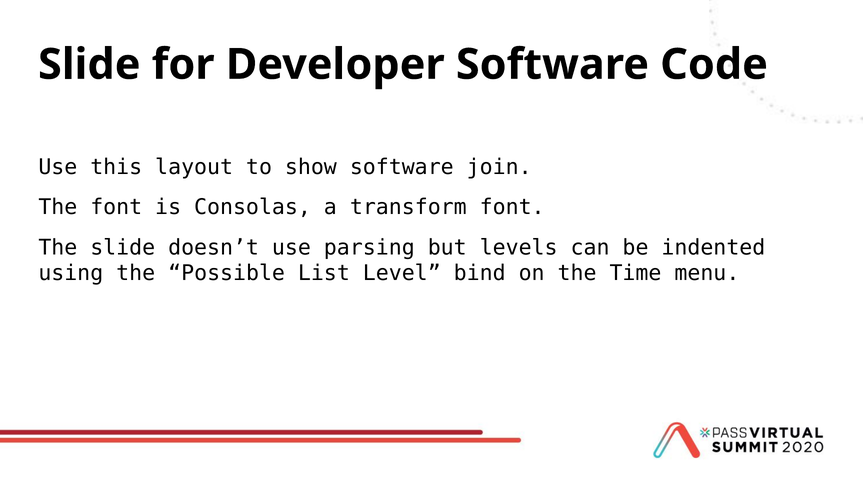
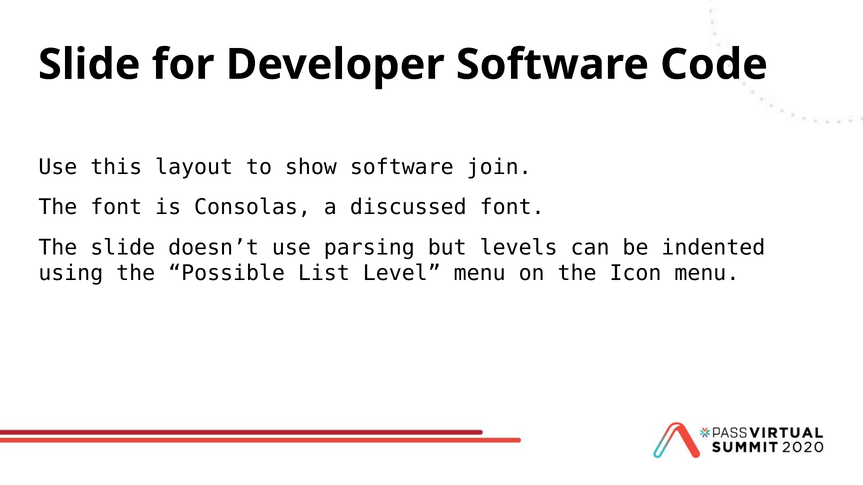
transform: transform -> discussed
Level bind: bind -> menu
Time: Time -> Icon
